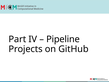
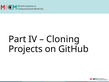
Pipeline: Pipeline -> Cloning
